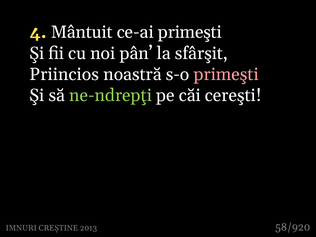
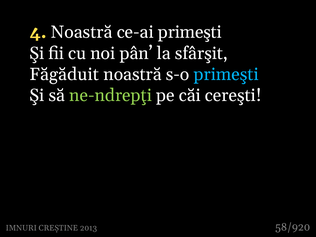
4 Mântuit: Mântuit -> Noastră
Priincios: Priincios -> Făgăduit
primeşti at (226, 74) colour: pink -> light blue
